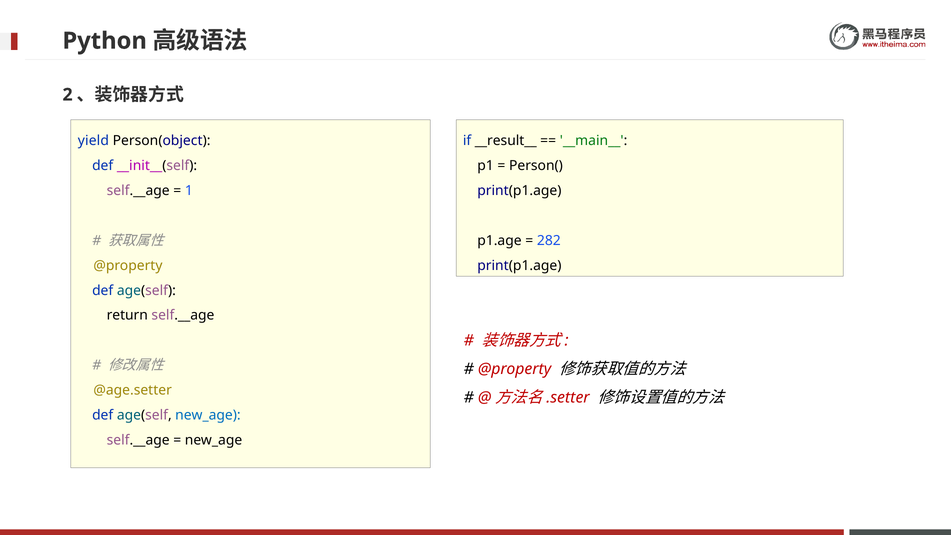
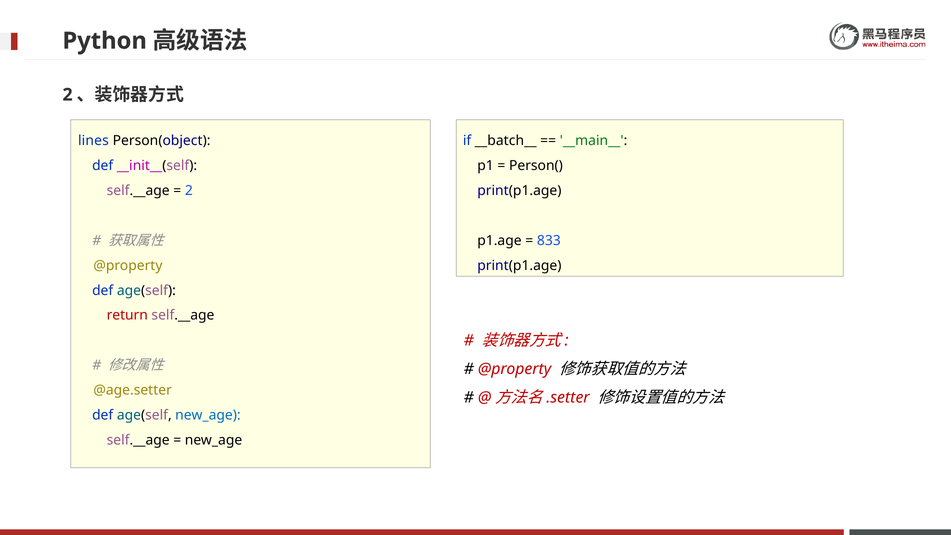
yield: yield -> lines
__result__: __result__ -> __batch__
1 at (189, 191): 1 -> 2
282: 282 -> 833
return colour: black -> red
